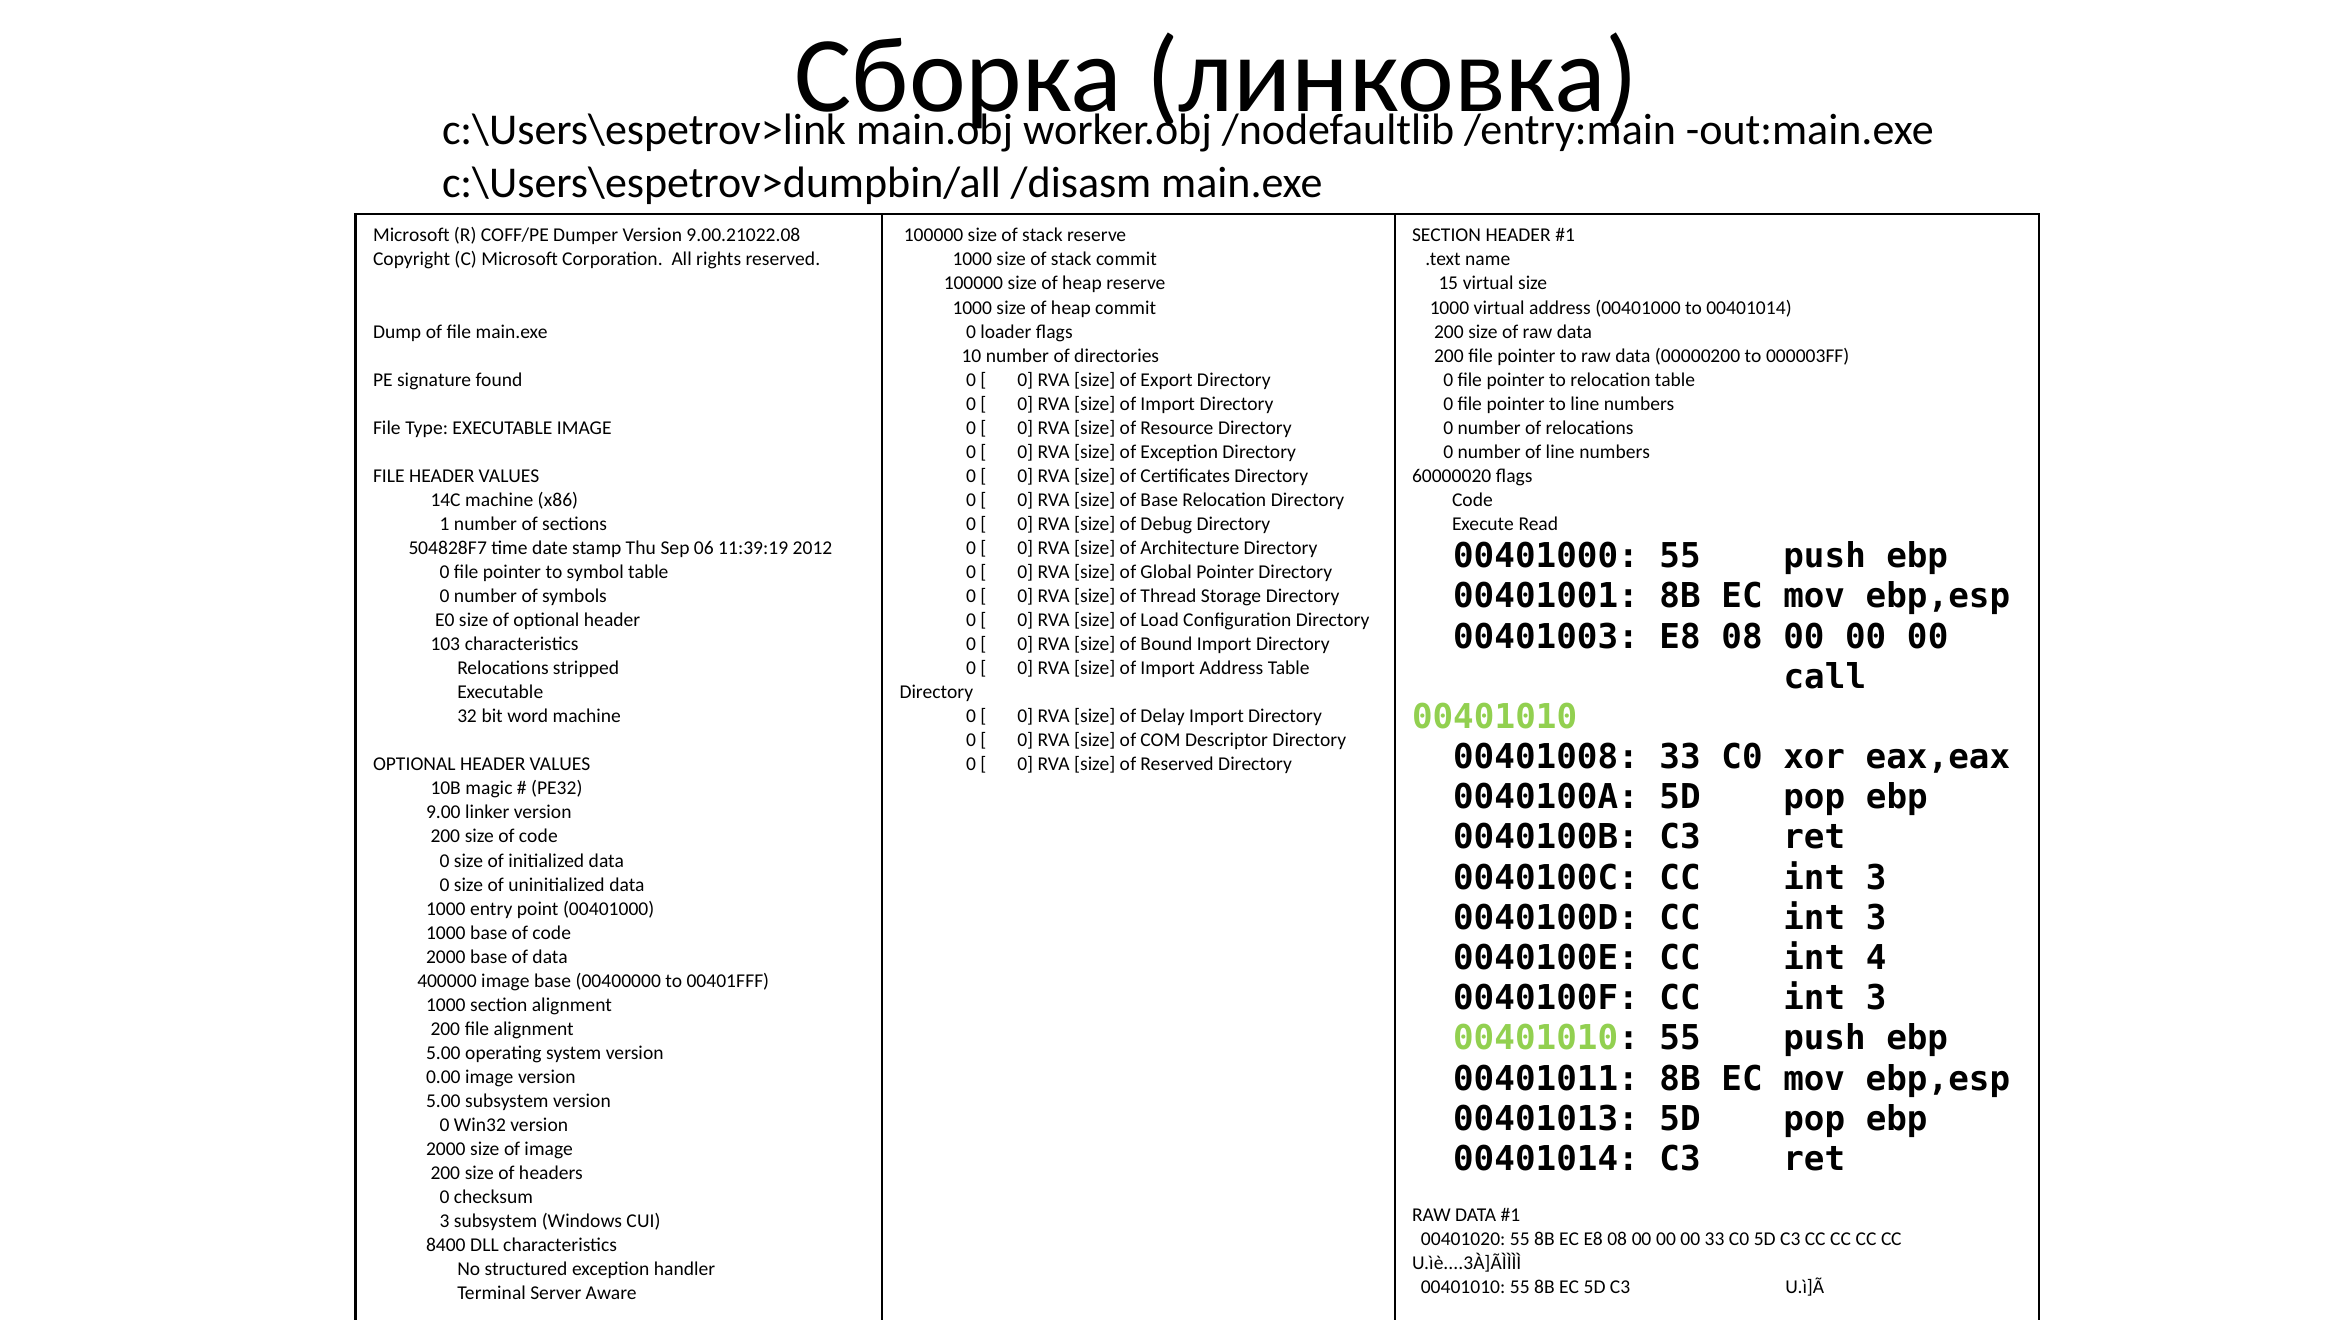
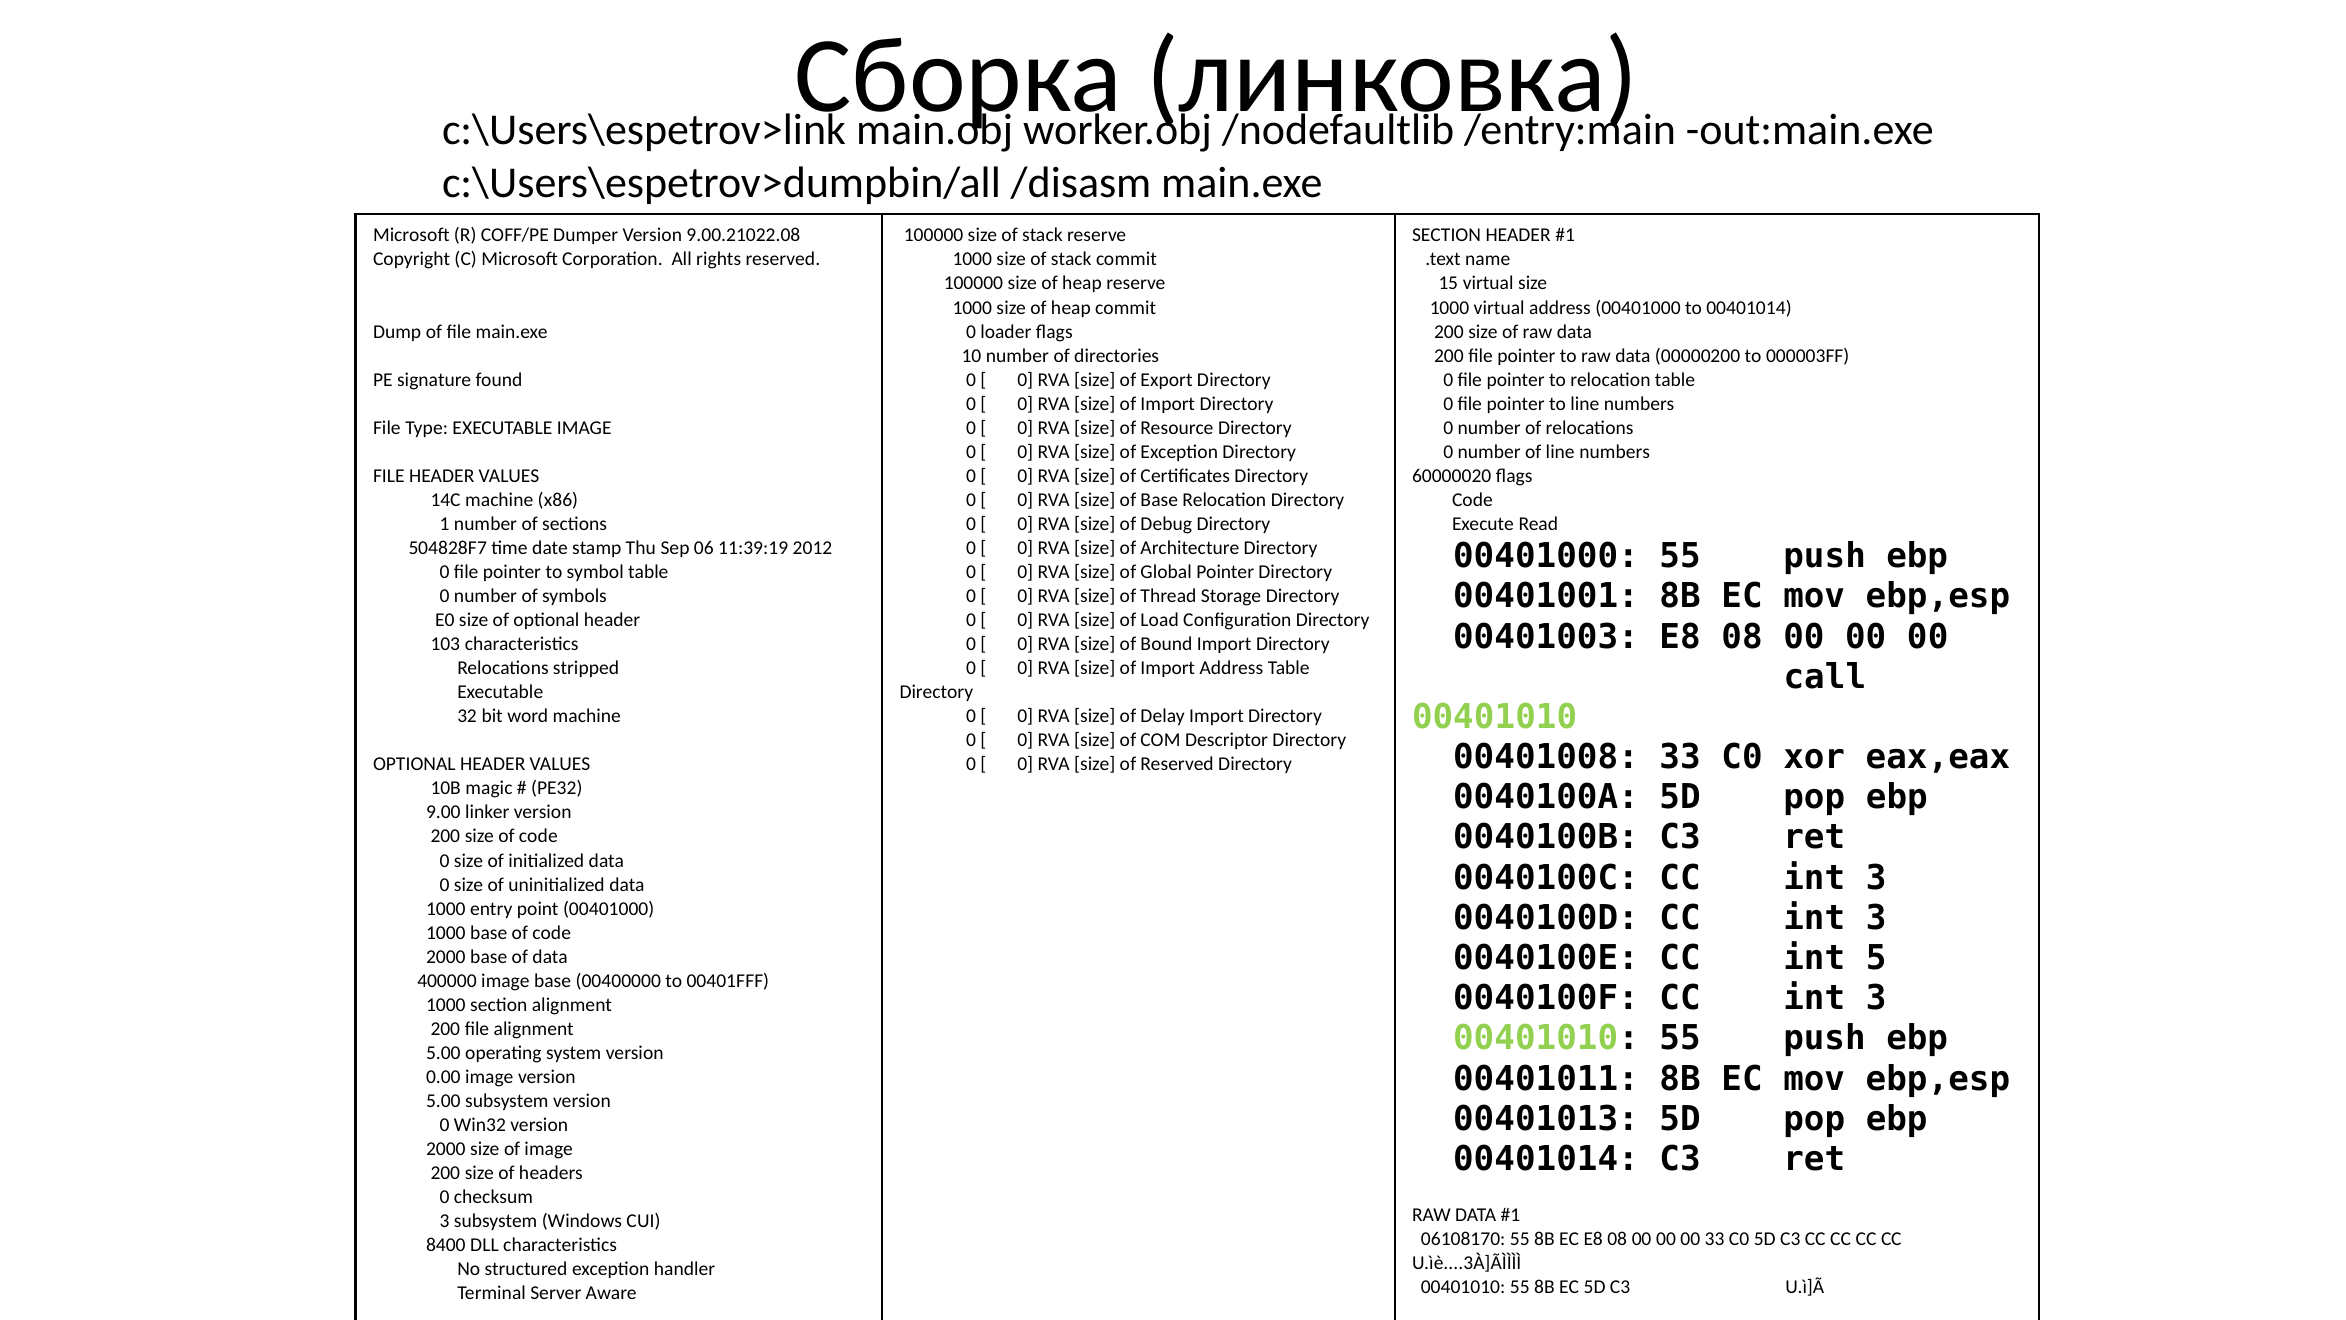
4: 4 -> 5
00401020: 00401020 -> 06108170
